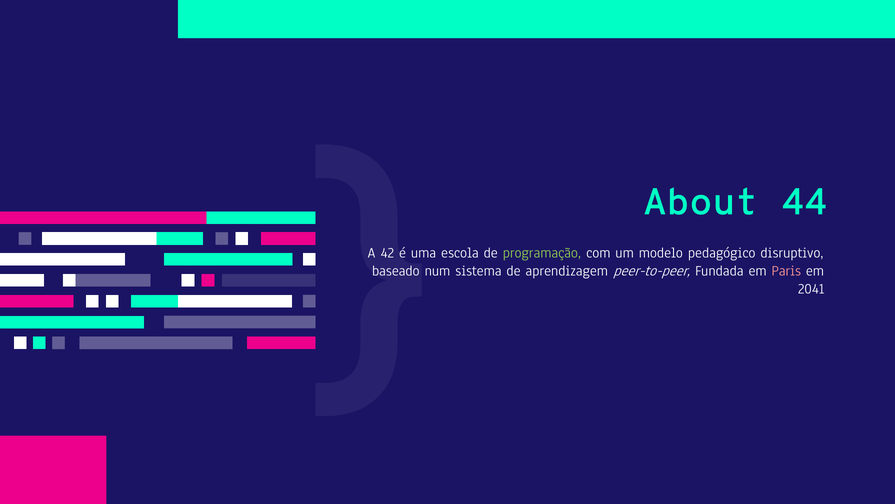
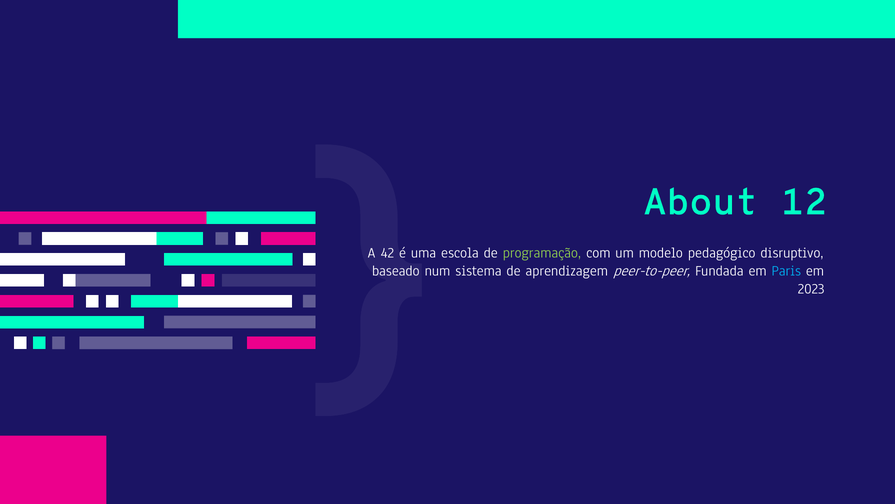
44: 44 -> 12
Paris colour: pink -> light blue
2041: 2041 -> 2023
